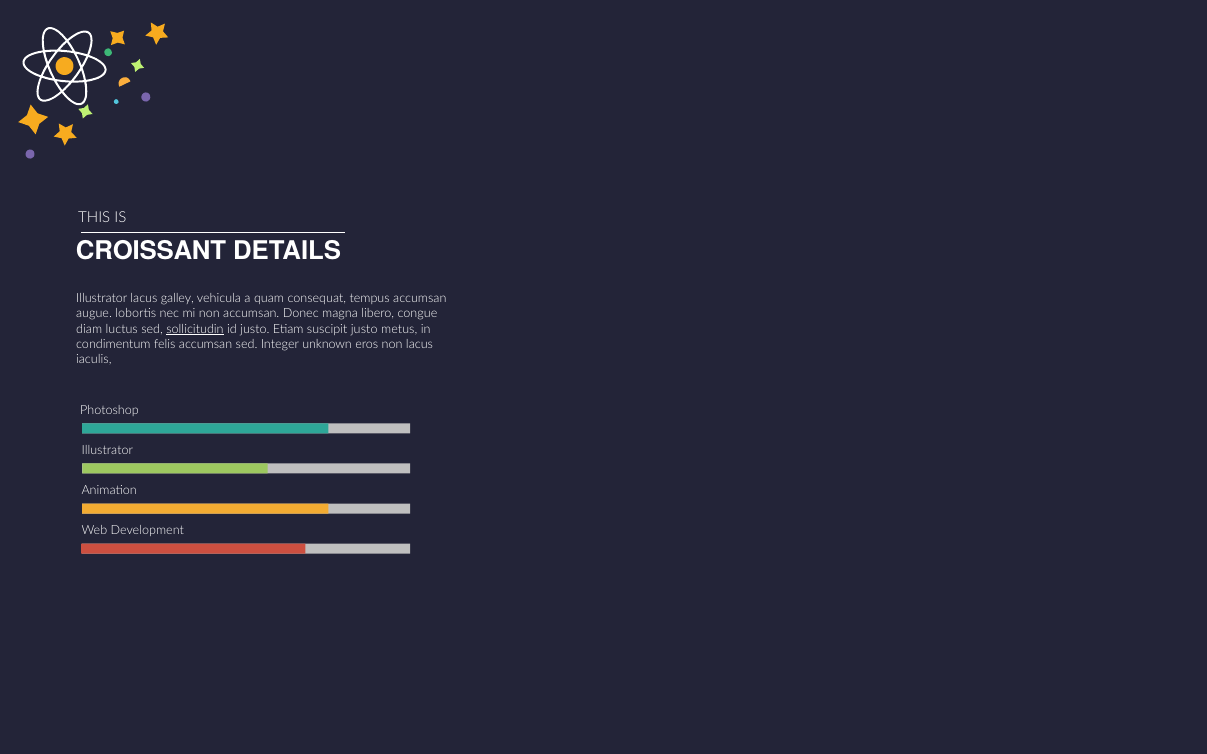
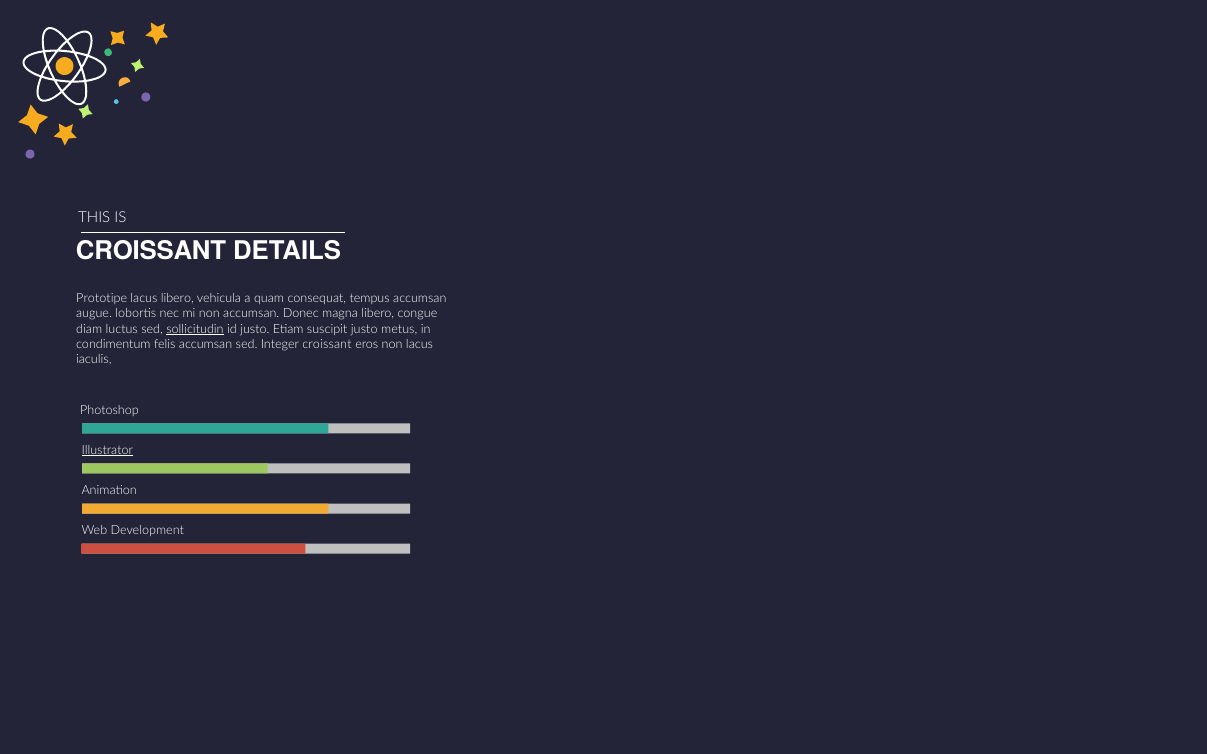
Illustrator at (102, 299): Illustrator -> Prototipe
lacus galley: galley -> libero
Integer unknown: unknown -> croissant
Illustrator at (107, 450) underline: none -> present
